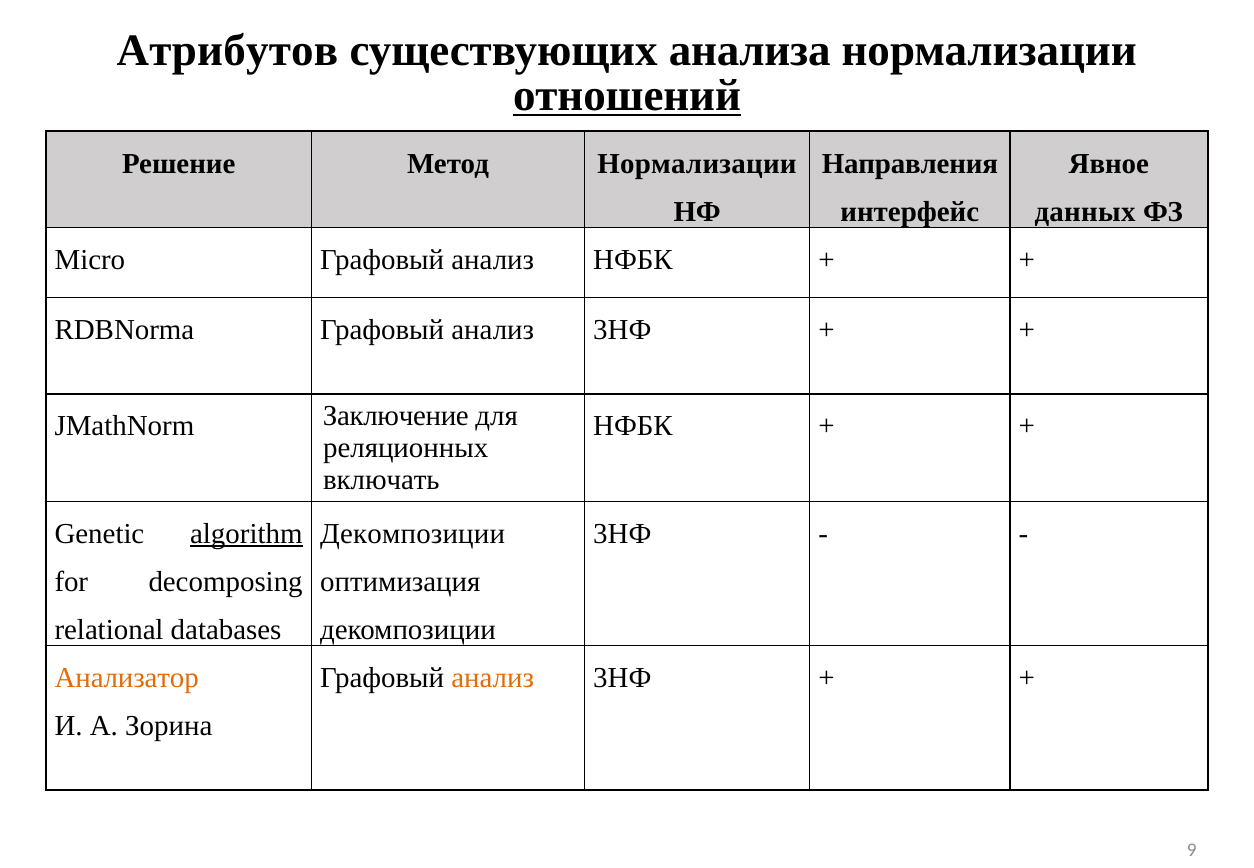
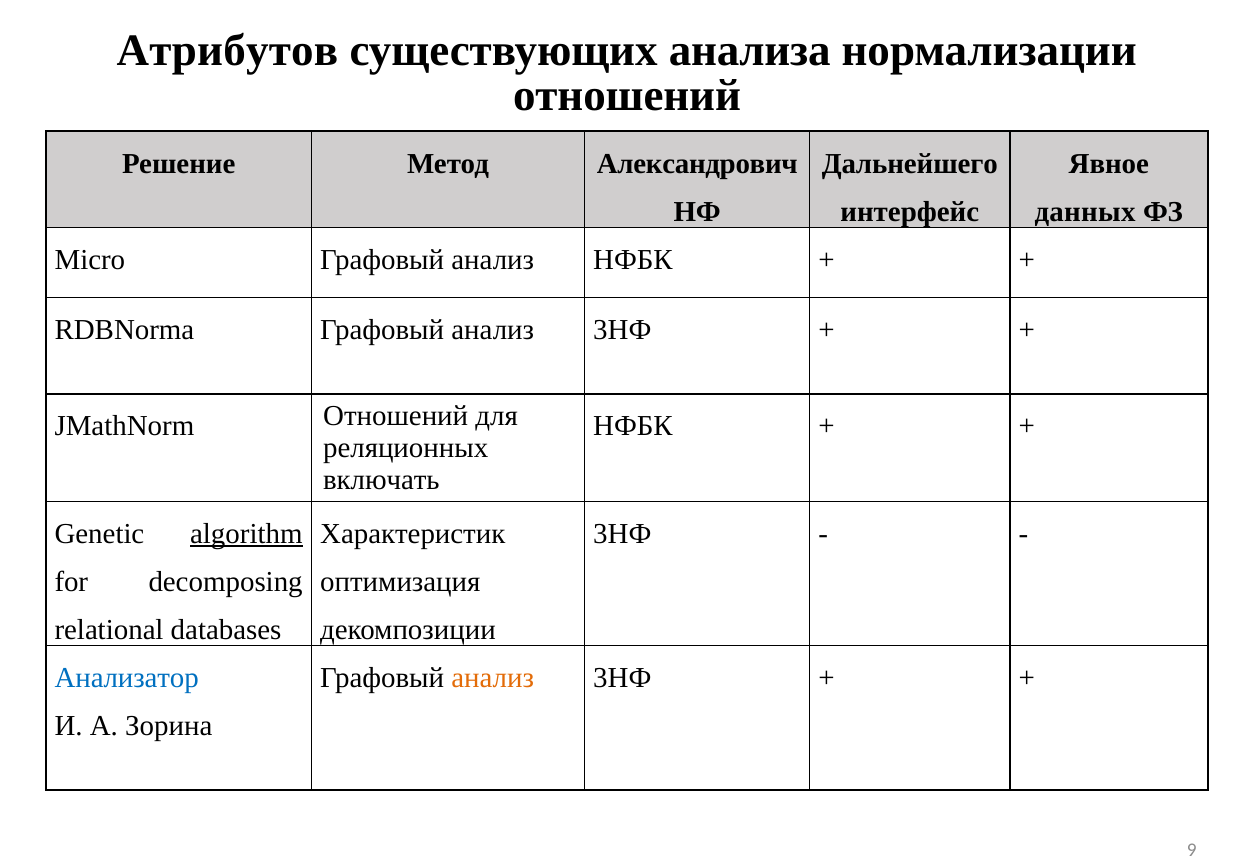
отношений at (627, 96) underline: present -> none
Метод Нормализации: Нормализации -> Александрович
Направления: Направления -> Дальнейшего
JMathNorm Заключение: Заключение -> Отношений
Декомпозиции at (413, 534): Декомпозиции -> Характеристик
Анализатор colour: orange -> blue
